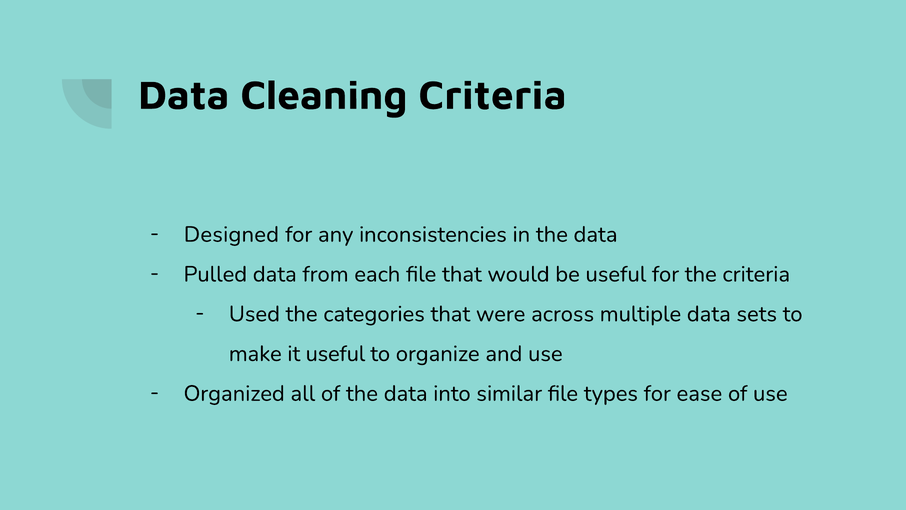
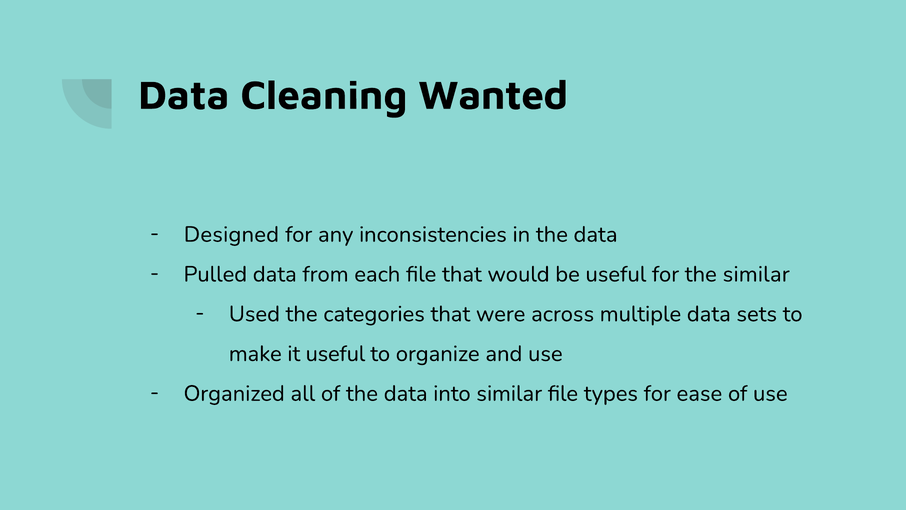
Cleaning Criteria: Criteria -> Wanted
the criteria: criteria -> similar
